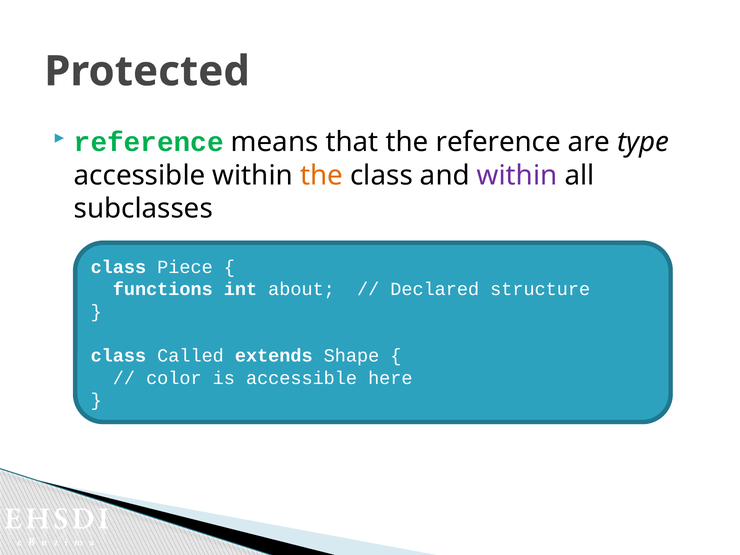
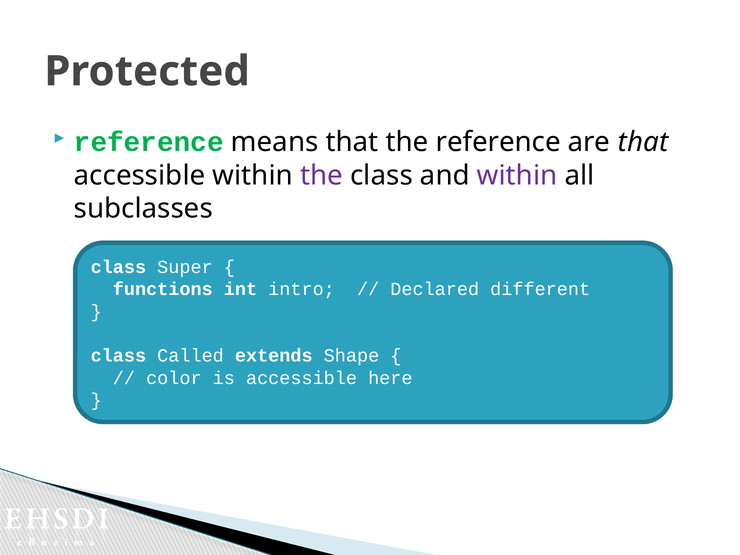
are type: type -> that
the at (322, 175) colour: orange -> purple
Piece: Piece -> Super
about: about -> intro
structure: structure -> different
